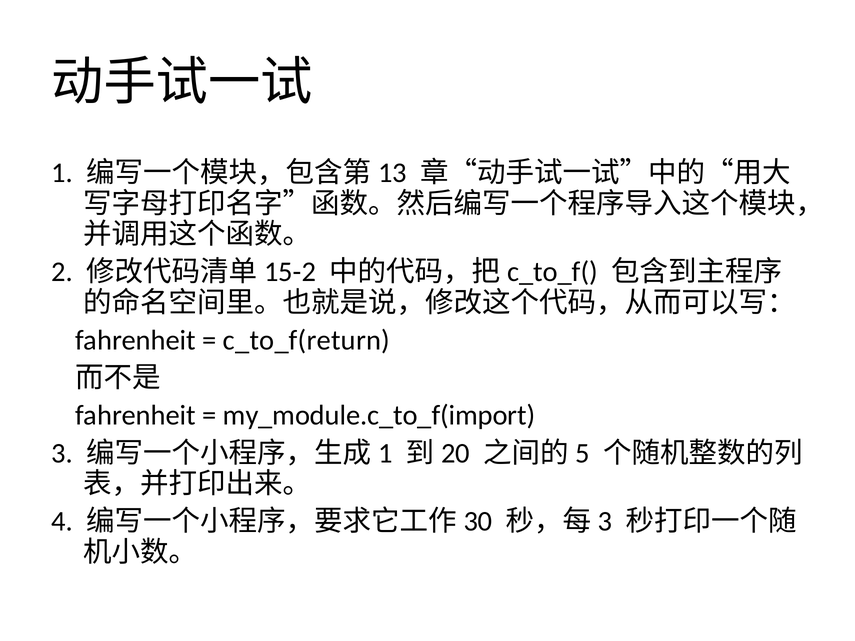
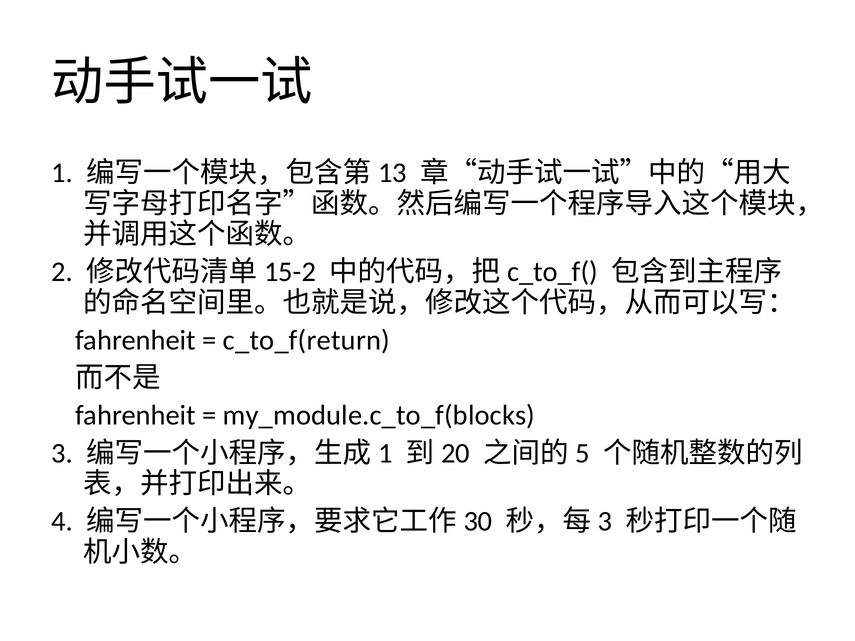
my_module.c_to_f(import: my_module.c_to_f(import -> my_module.c_to_f(blocks
